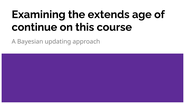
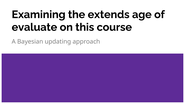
continue: continue -> evaluate
